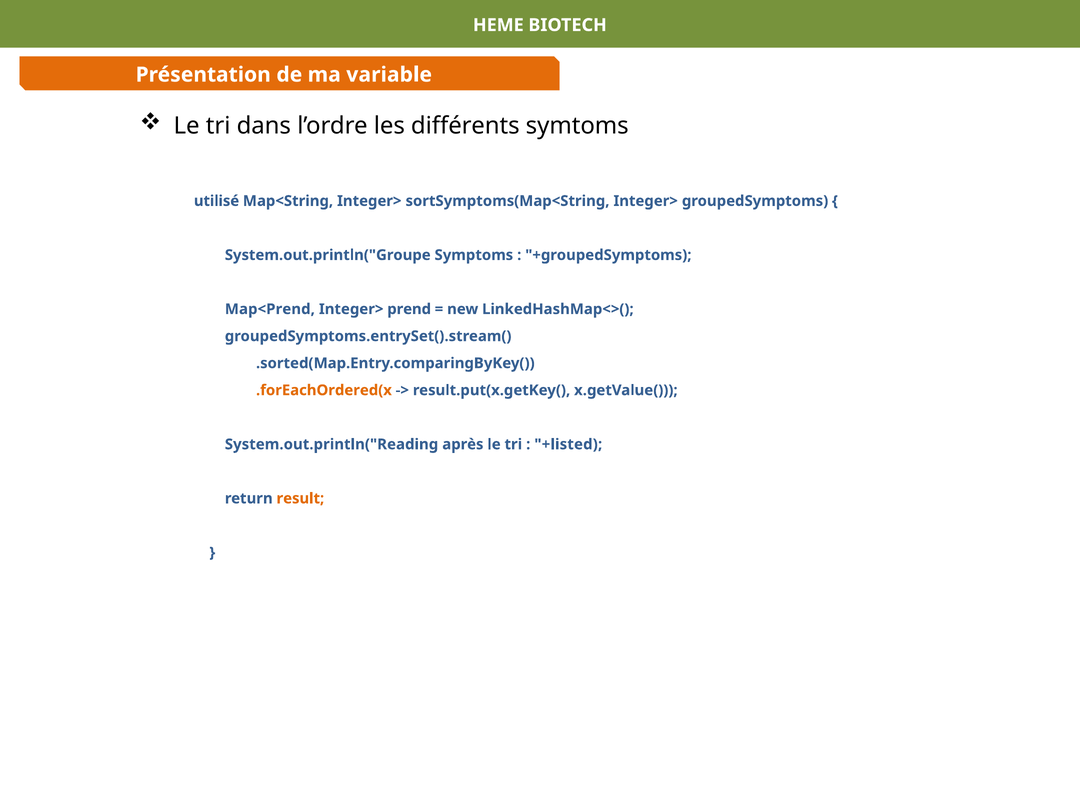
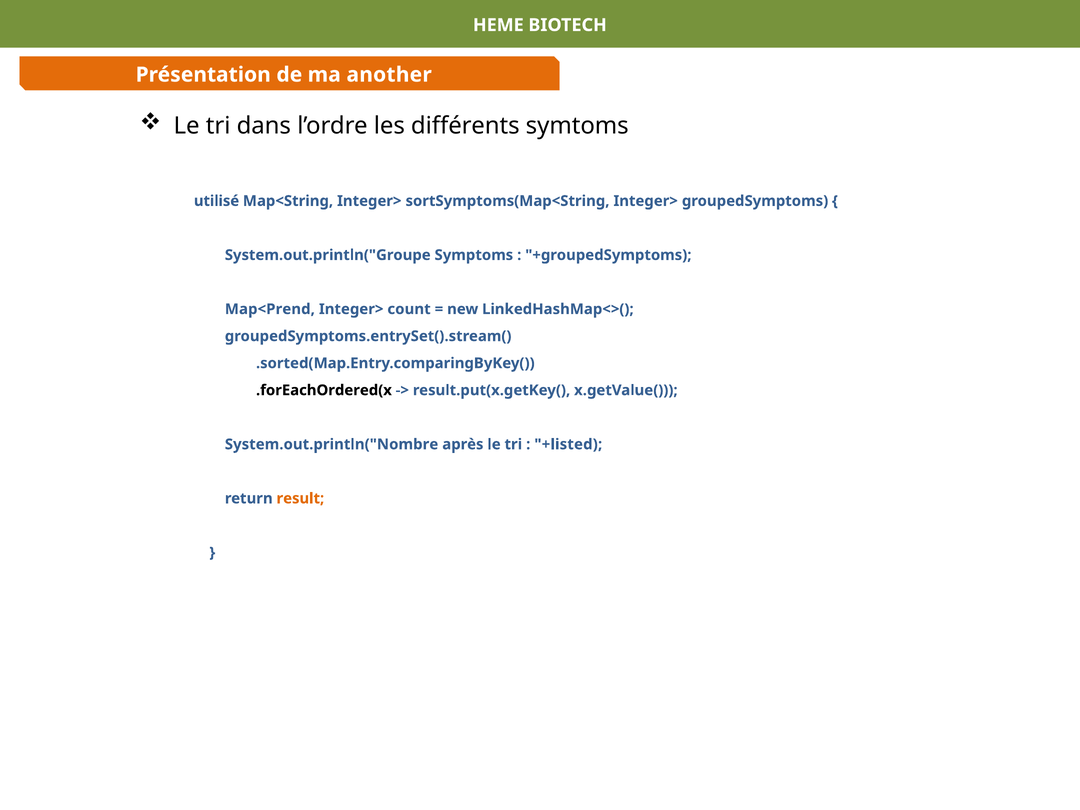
variable: variable -> another
prend: prend -> count
.forEachOrdered(x colour: orange -> black
System.out.println("Reading: System.out.println("Reading -> System.out.println("Nombre
